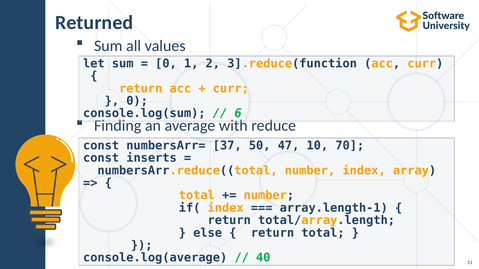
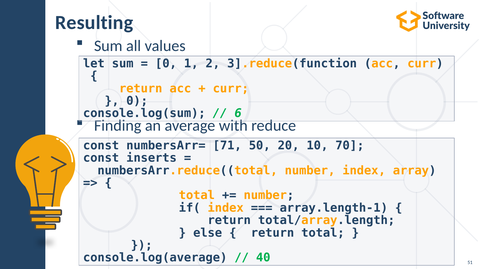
Returned: Returned -> Resulting
37: 37 -> 71
47: 47 -> 20
